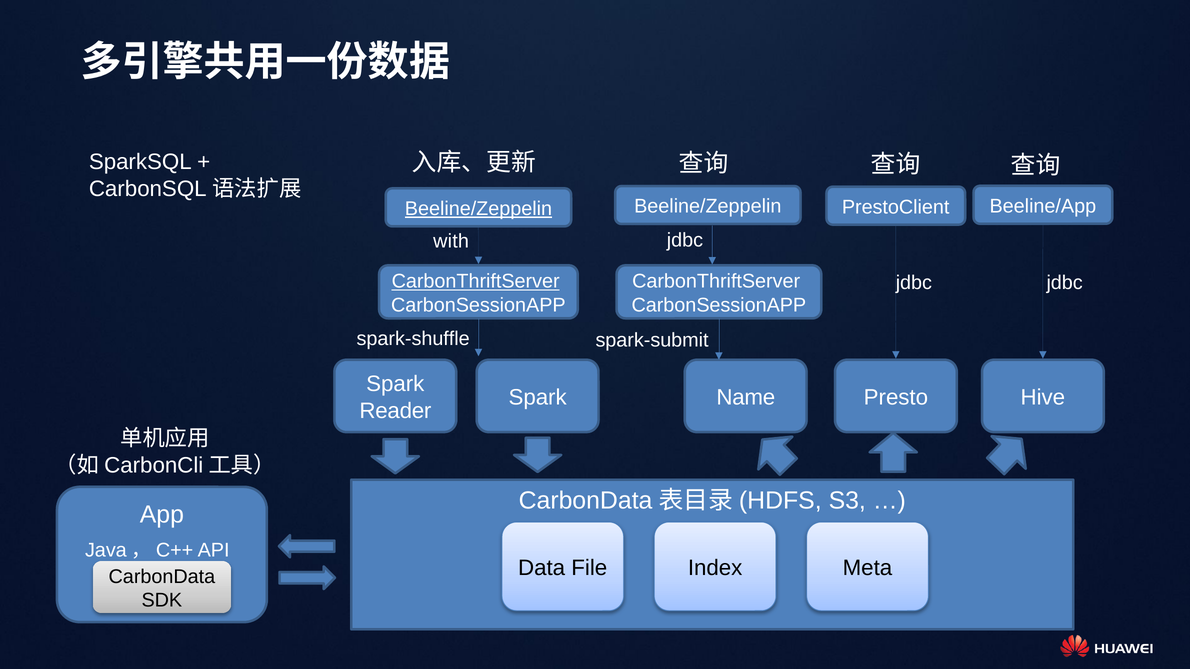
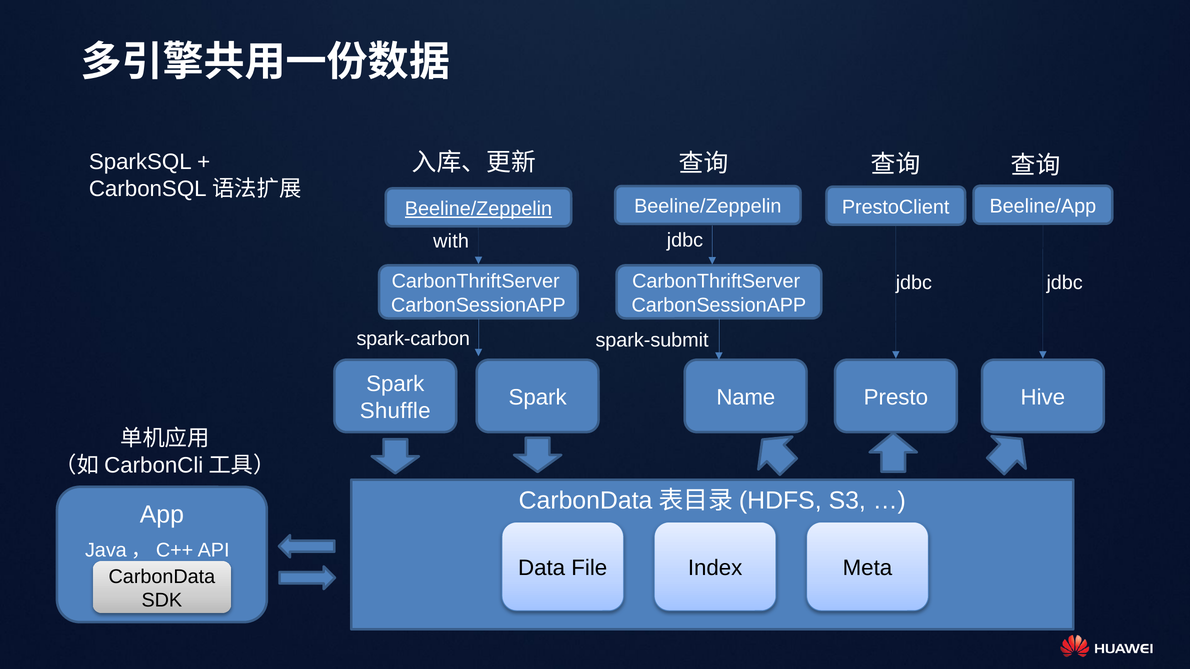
CarbonThriftServer at (476, 282) underline: present -> none
spark-shuffle: spark-shuffle -> spark-carbon
Reader: Reader -> Shuffle
